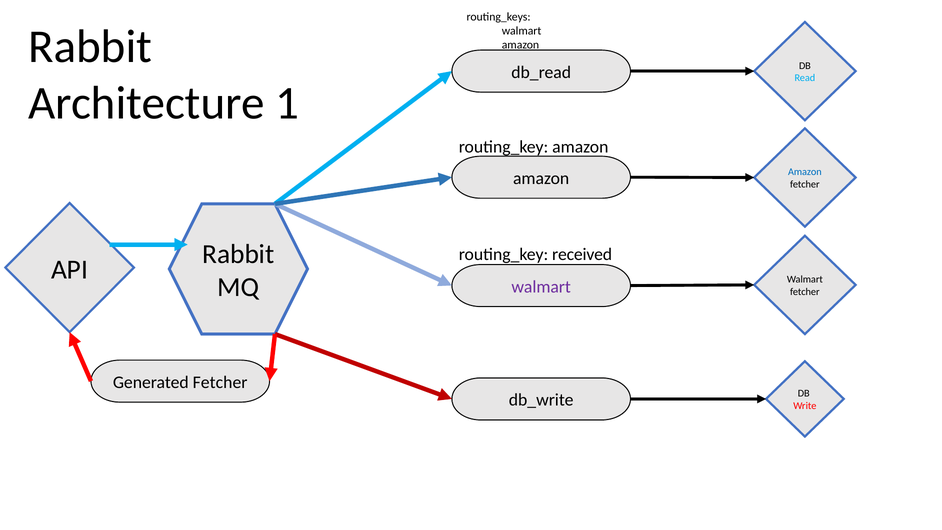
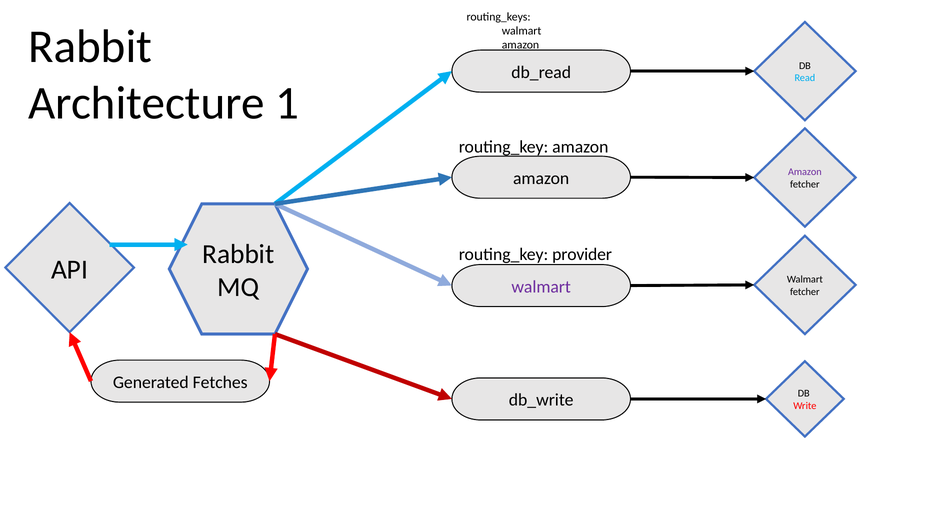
Amazon at (805, 172) colour: blue -> purple
received: received -> provider
Generated Fetcher: Fetcher -> Fetches
